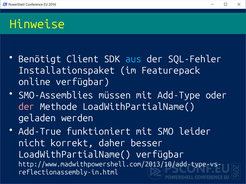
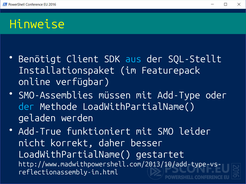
SQL-Fehler: SQL-Fehler -> SQL-Stellt
der at (26, 107) colour: pink -> light blue
LoadWithPartialName( verfügbar: verfügbar -> gestartet
